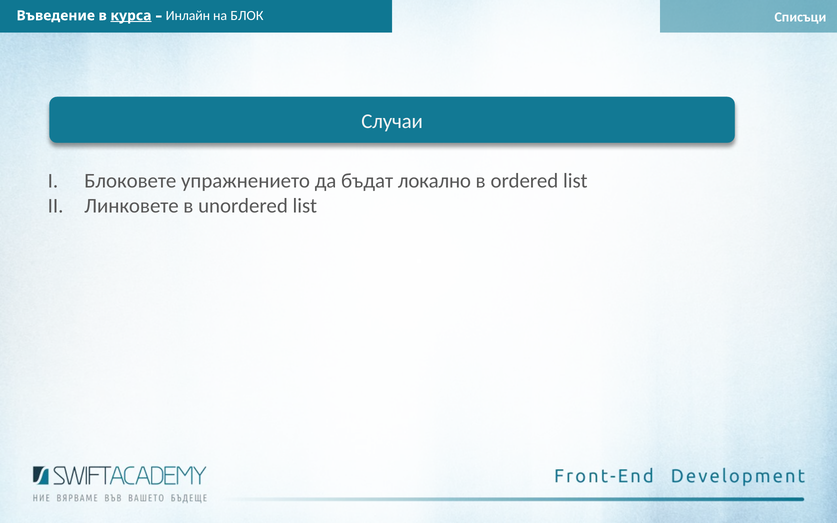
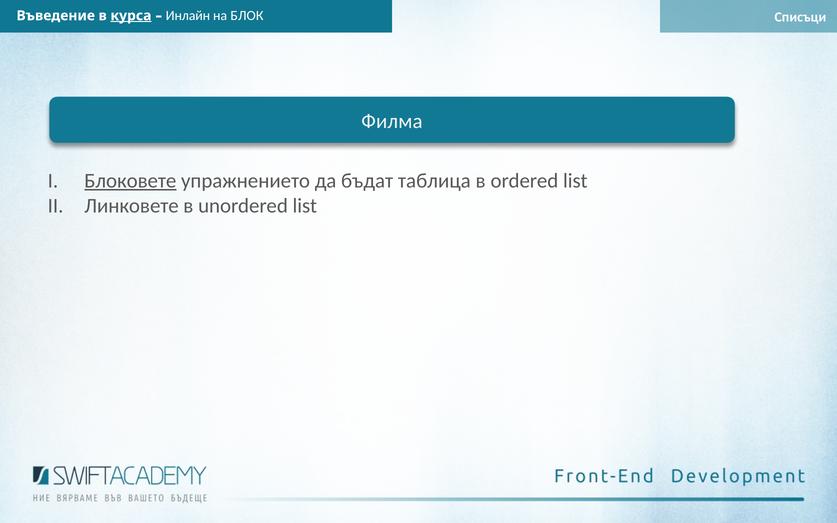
Случаи: Случаи -> Филма
Блоковете underline: none -> present
локално: локално -> таблица
